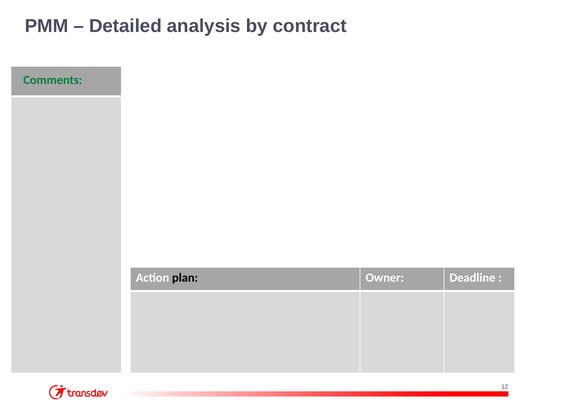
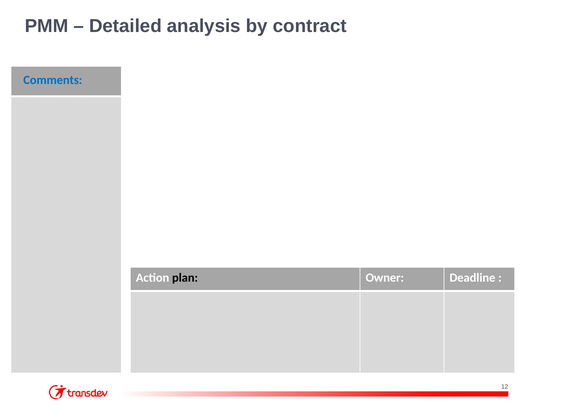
Comments colour: green -> blue
